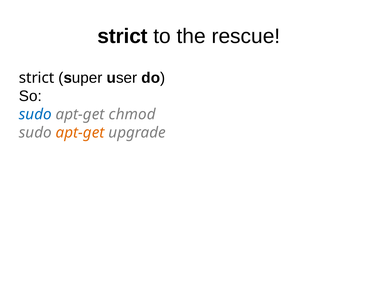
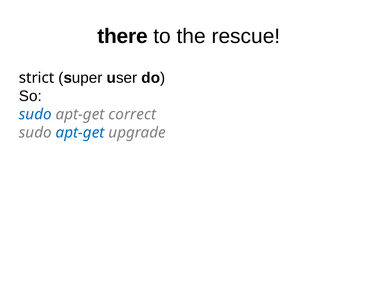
strict at (123, 36): strict -> there
chmod: chmod -> correct
apt-get at (80, 133) colour: orange -> blue
